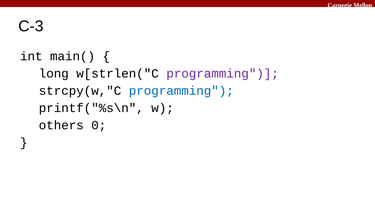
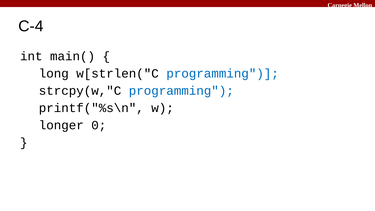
C-3: C-3 -> C-4
programming at (223, 74) colour: purple -> blue
others: others -> longer
